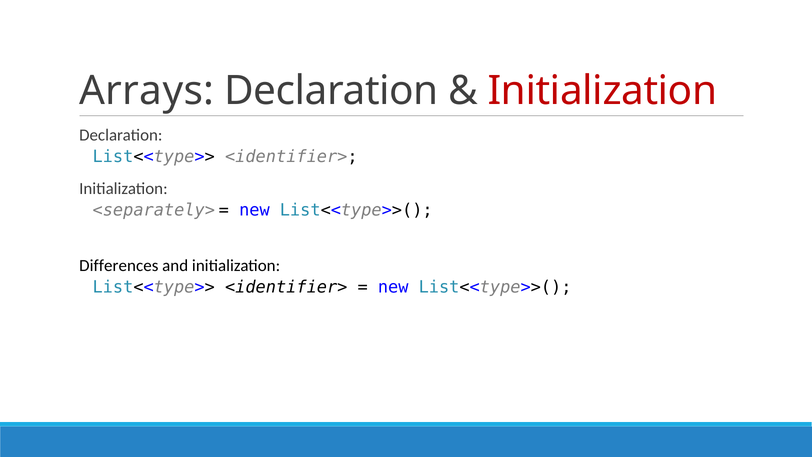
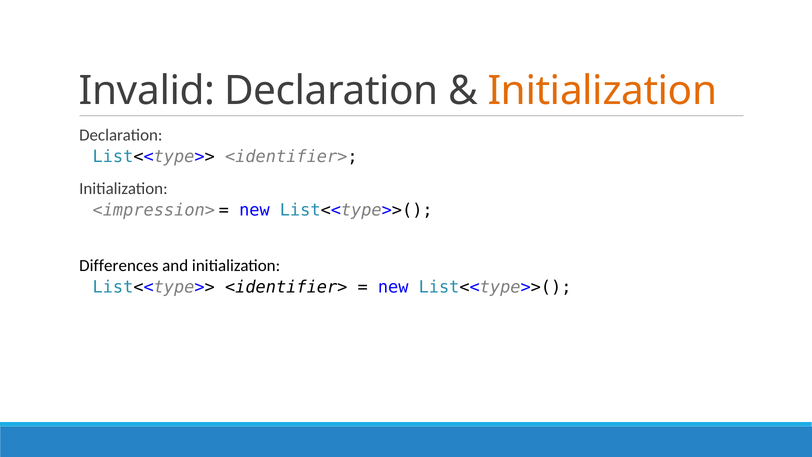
Arrays: Arrays -> Invalid
Initialization at (602, 91) colour: red -> orange
<separately>: <separately> -> <impression>
